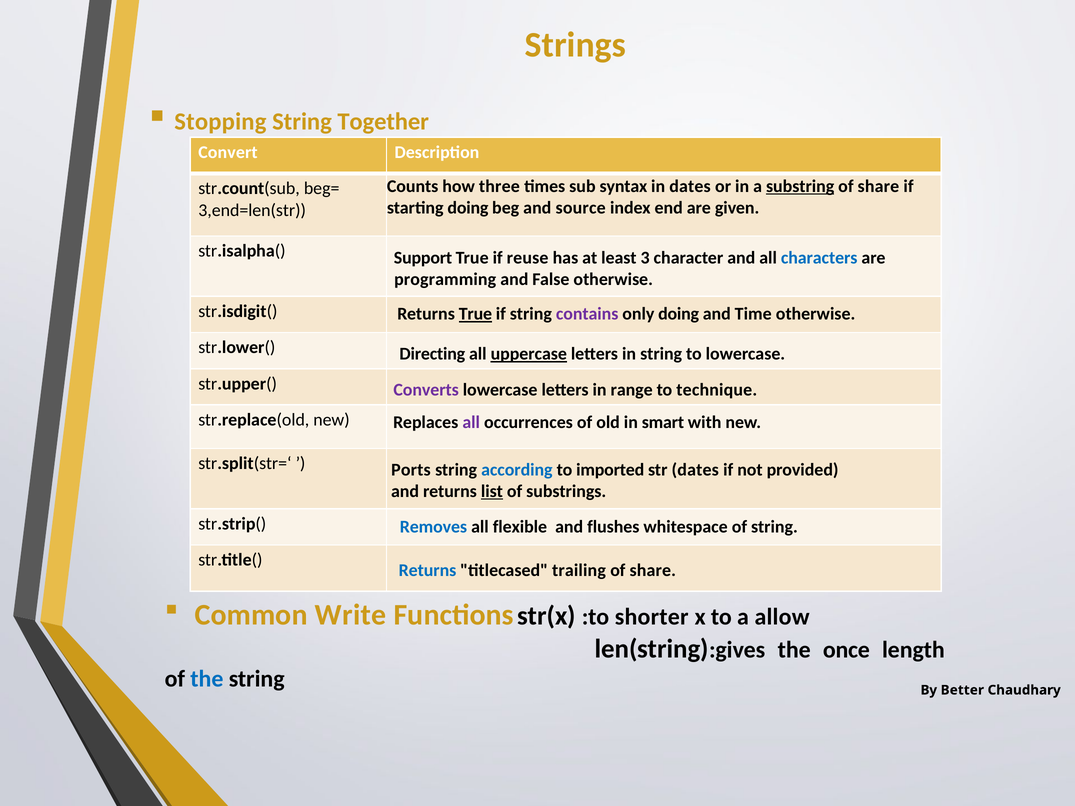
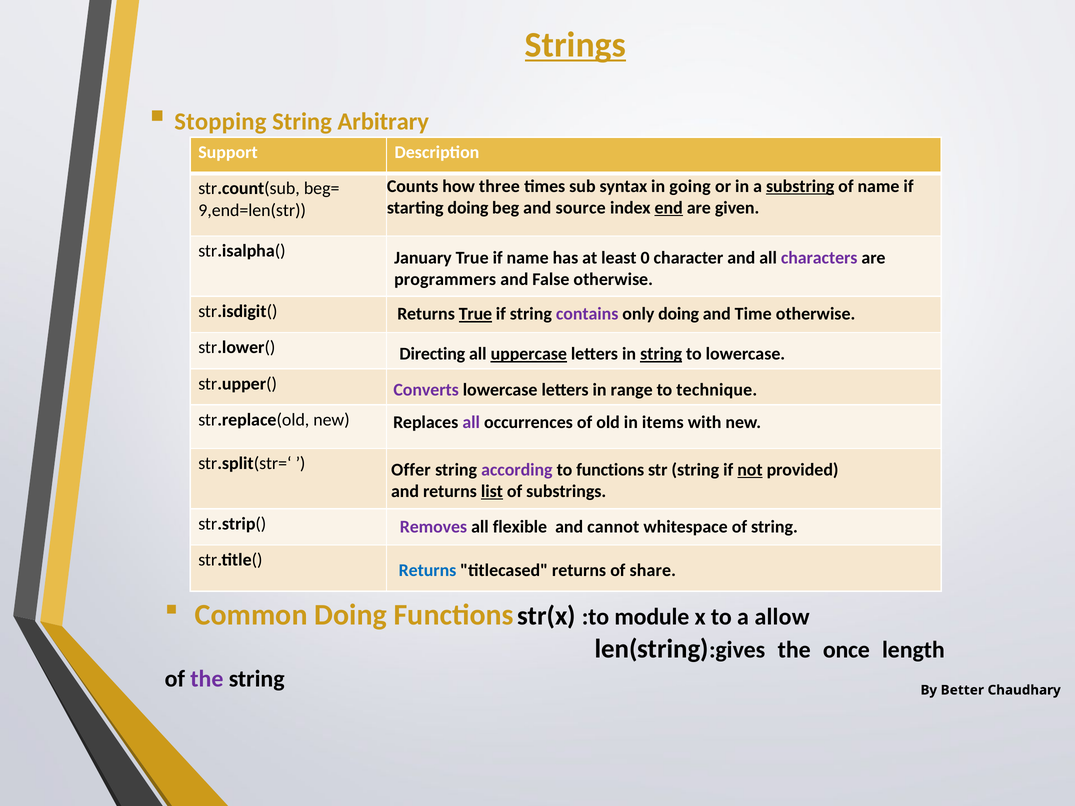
Strings underline: none -> present
Together: Together -> Arbitrary
Convert: Convert -> Support
in dates: dates -> going
share at (878, 187): share -> name
end underline: none -> present
3,end=len(str: 3,end=len(str -> 9,end=len(str
Support: Support -> January
if reuse: reuse -> name
3: 3 -> 0
characters colour: blue -> purple
programming: programming -> programmers
string at (661, 354) underline: none -> present
smart: smart -> items
Ports: Ports -> Offer
according colour: blue -> purple
imported: imported -> functions
str dates: dates -> string
not underline: none -> present
Removes colour: blue -> purple
flushes: flushes -> cannot
titlecased trailing: trailing -> returns
Common Write: Write -> Doing
shorter: shorter -> module
the at (207, 679) colour: blue -> purple
